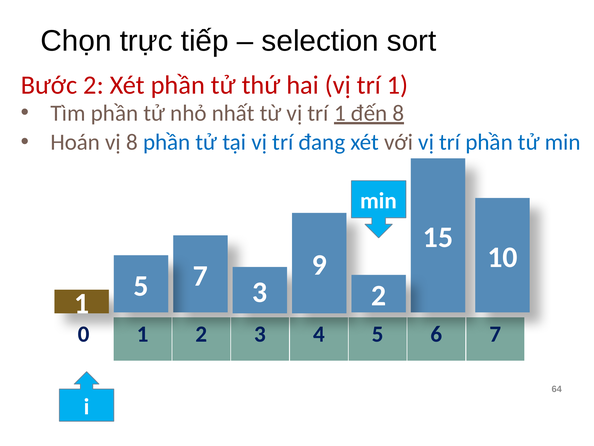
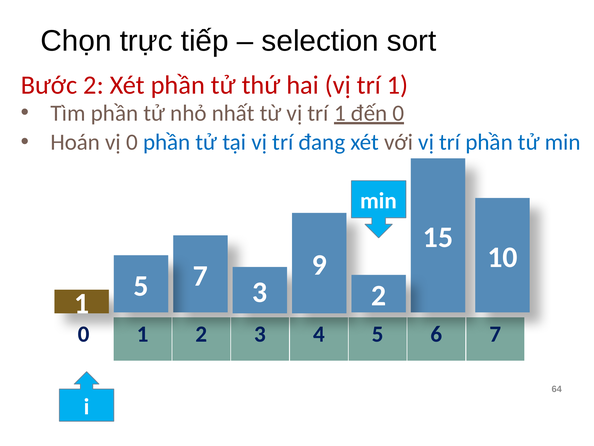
đến 8: 8 -> 0
vị 8: 8 -> 0
